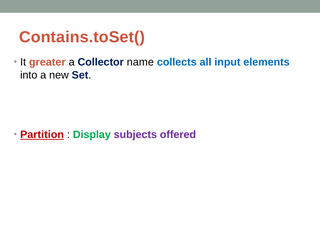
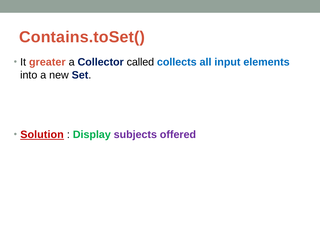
name: name -> called
Partition: Partition -> Solution
